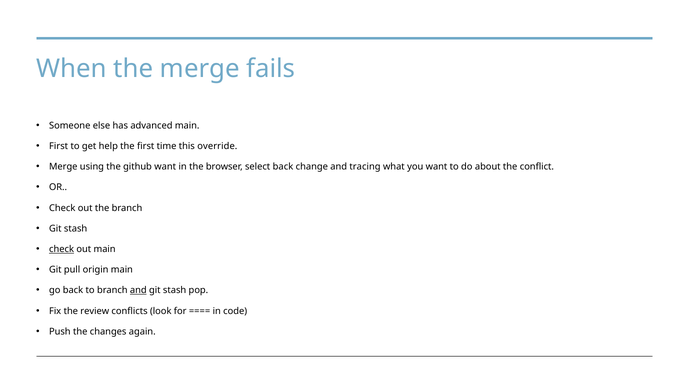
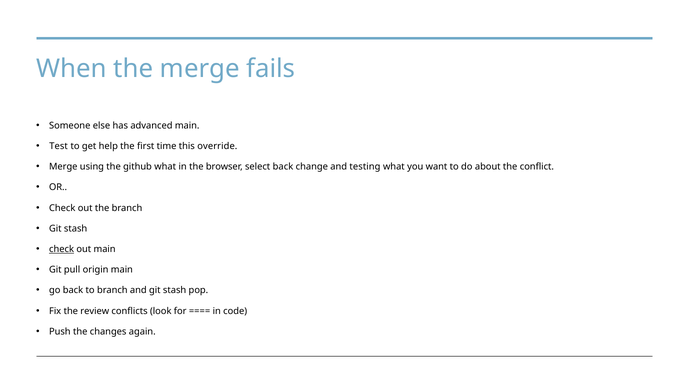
First at (59, 146): First -> Test
github want: want -> what
tracing: tracing -> testing
and at (138, 291) underline: present -> none
